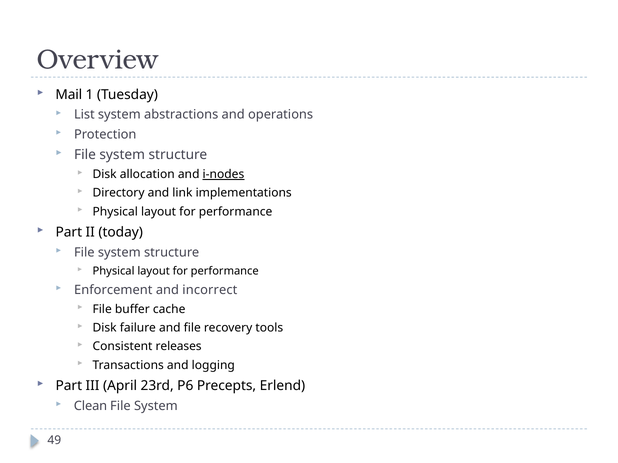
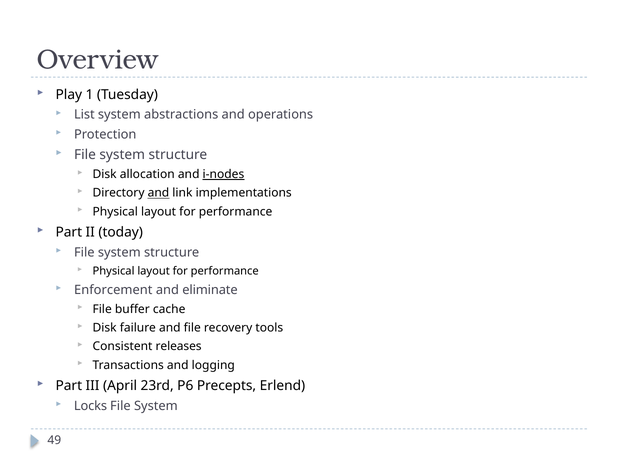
Mail: Mail -> Play
and at (158, 193) underline: none -> present
incorrect: incorrect -> eliminate
Clean: Clean -> Locks
